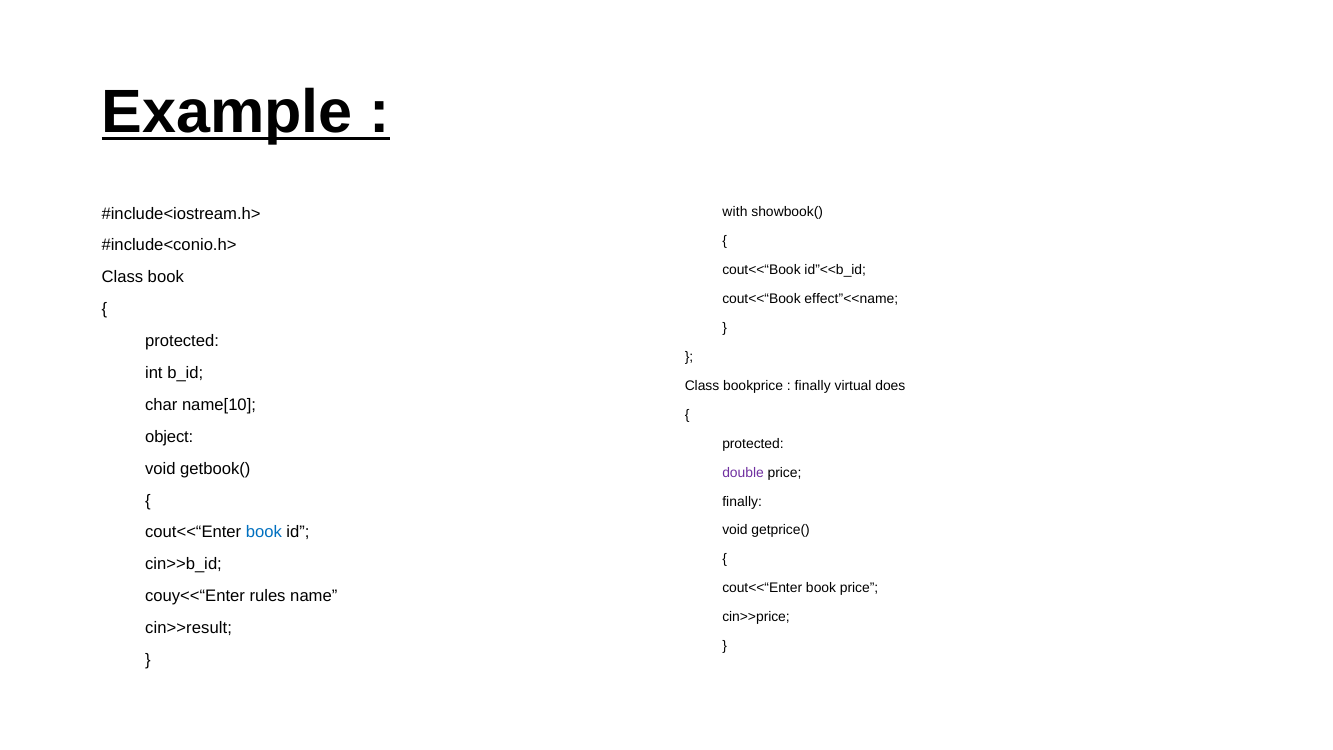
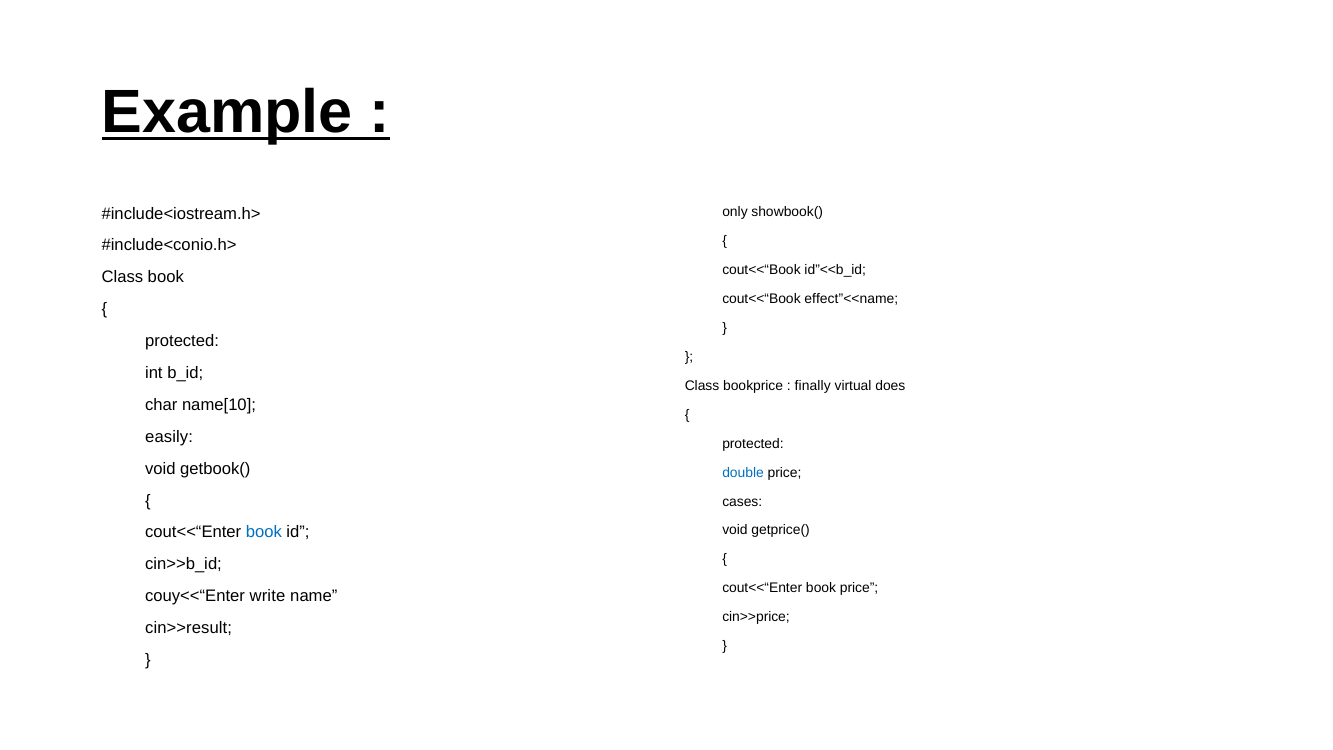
with: with -> only
object: object -> easily
double colour: purple -> blue
finally at (742, 501): finally -> cases
rules: rules -> write
